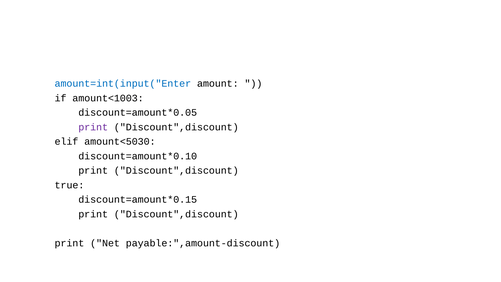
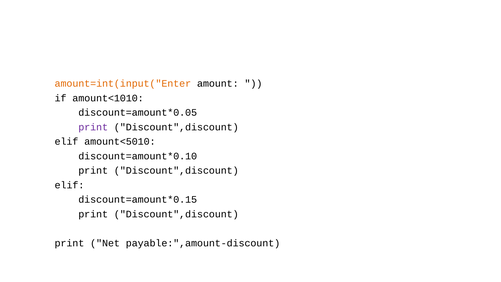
amount=int(input("Enter colour: blue -> orange
amount<1003: amount<1003 -> amount<1010
amount<5030: amount<5030 -> amount<5010
true at (69, 185): true -> elif
